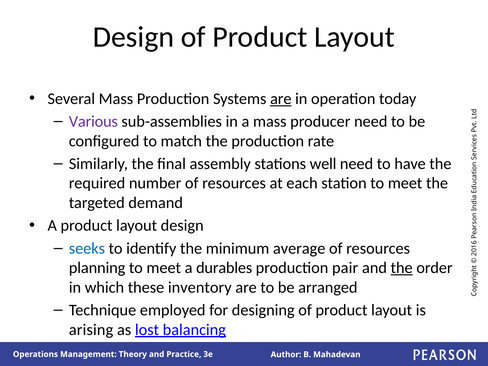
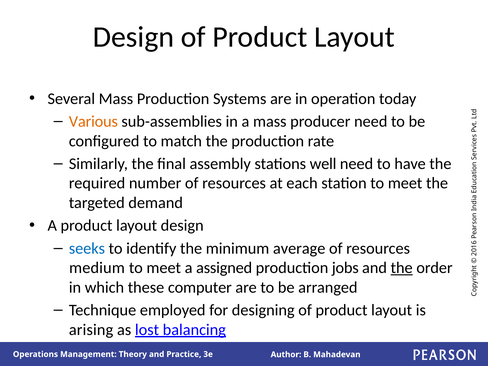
are at (281, 99) underline: present -> none
Various colour: purple -> orange
planning: planning -> medium
durables: durables -> assigned
pair: pair -> jobs
inventory: inventory -> computer
